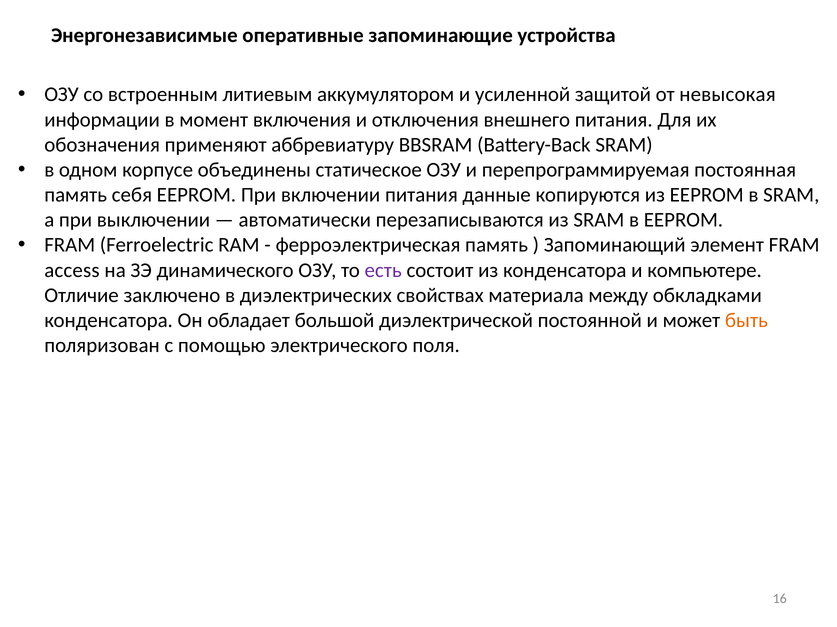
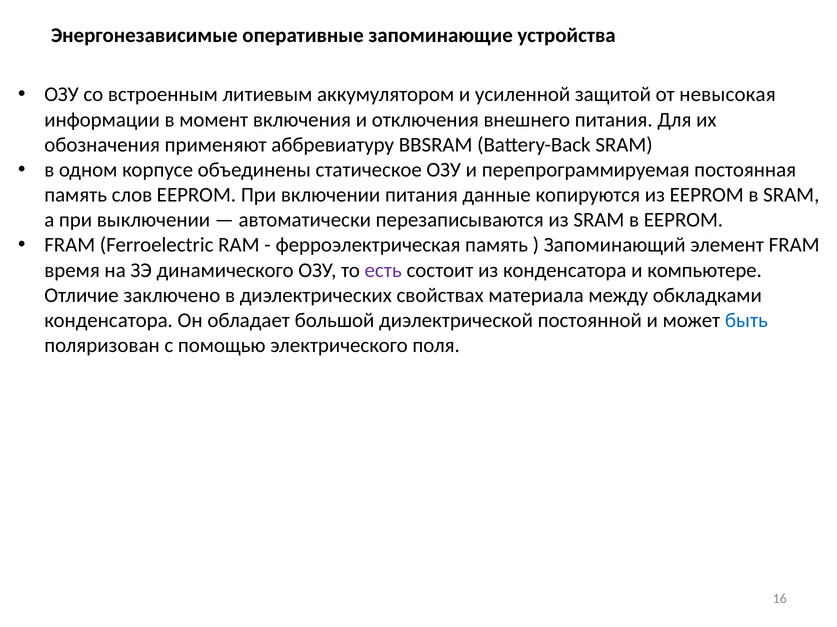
себя: себя -> слов
access: access -> время
быть colour: orange -> blue
